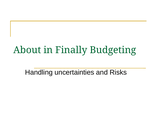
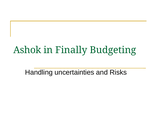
About: About -> Ashok
